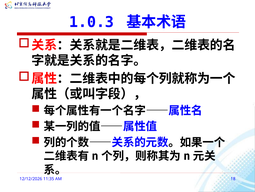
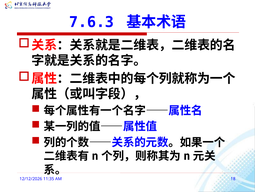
1.0.3: 1.0.3 -> 7.6.3
